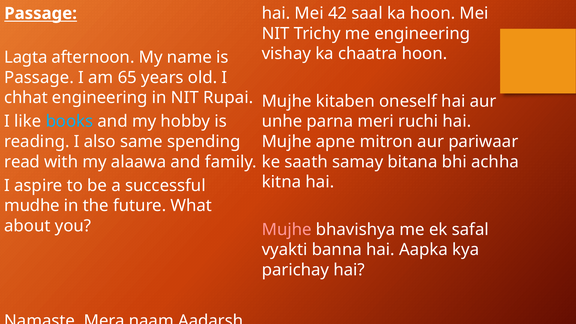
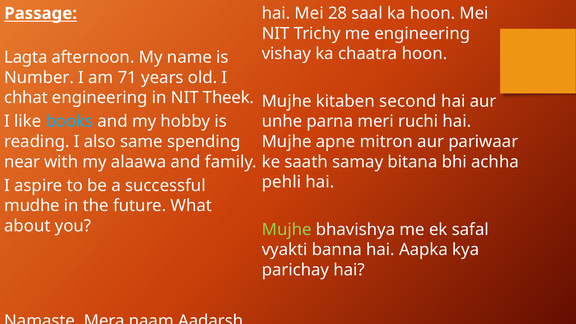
42: 42 -> 28
Passage at (39, 78): Passage -> Number
65: 65 -> 71
Rupai: Rupai -> Theek
oneself: oneself -> second
read: read -> near
kitna: kitna -> pehli
Mujhe at (287, 230) colour: pink -> light green
